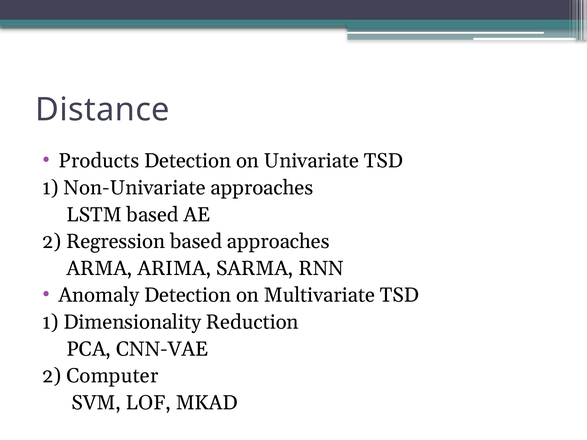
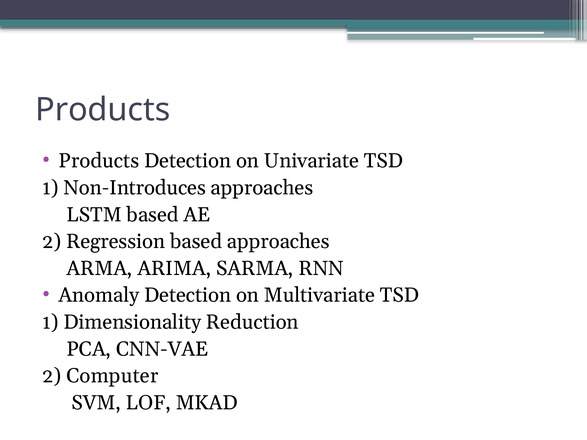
Distance at (103, 110): Distance -> Products
Non-Univariate: Non-Univariate -> Non-Introduces
